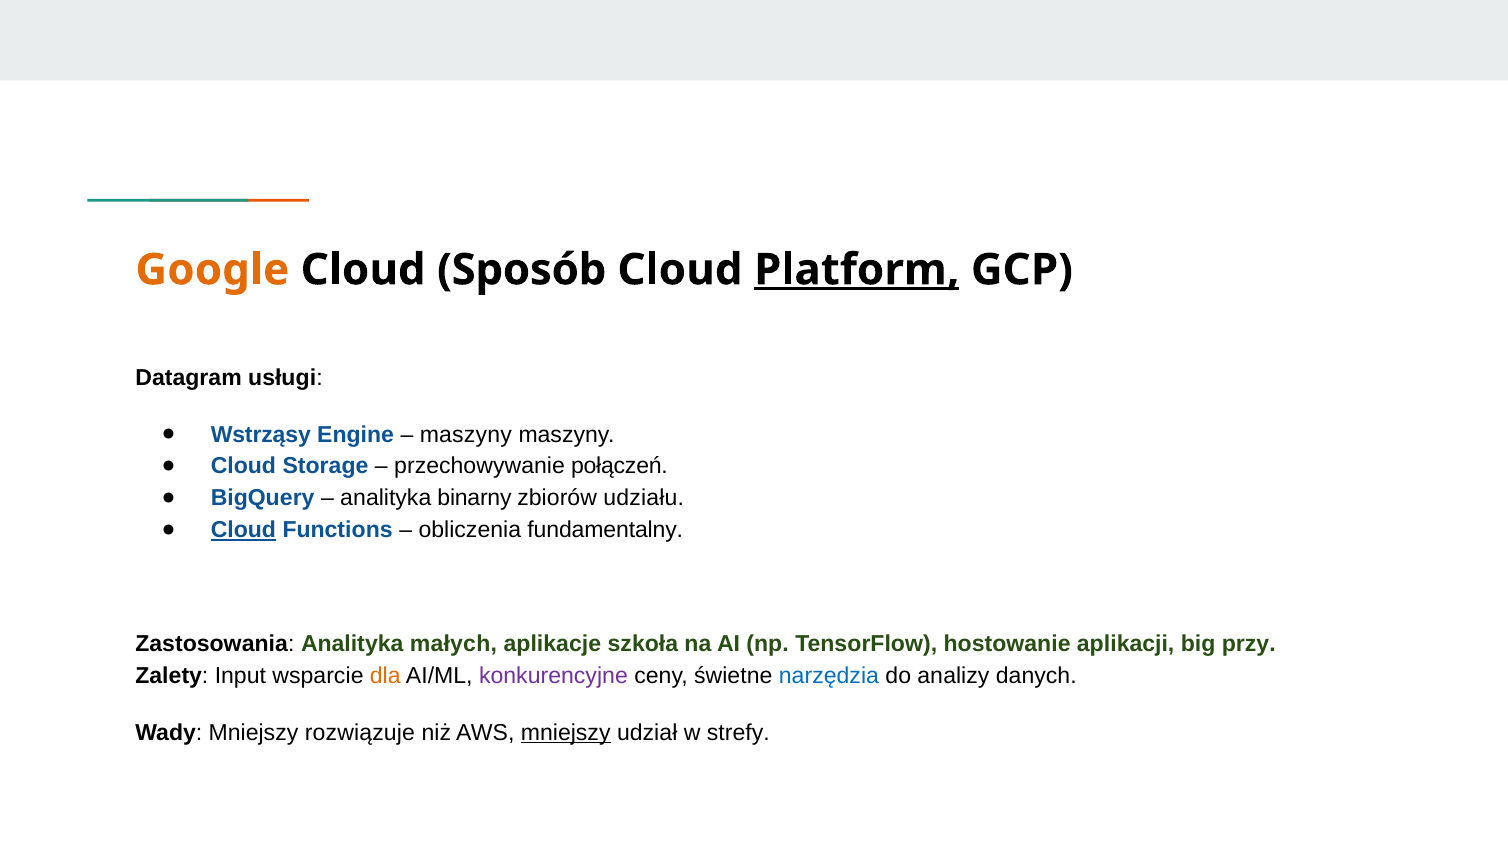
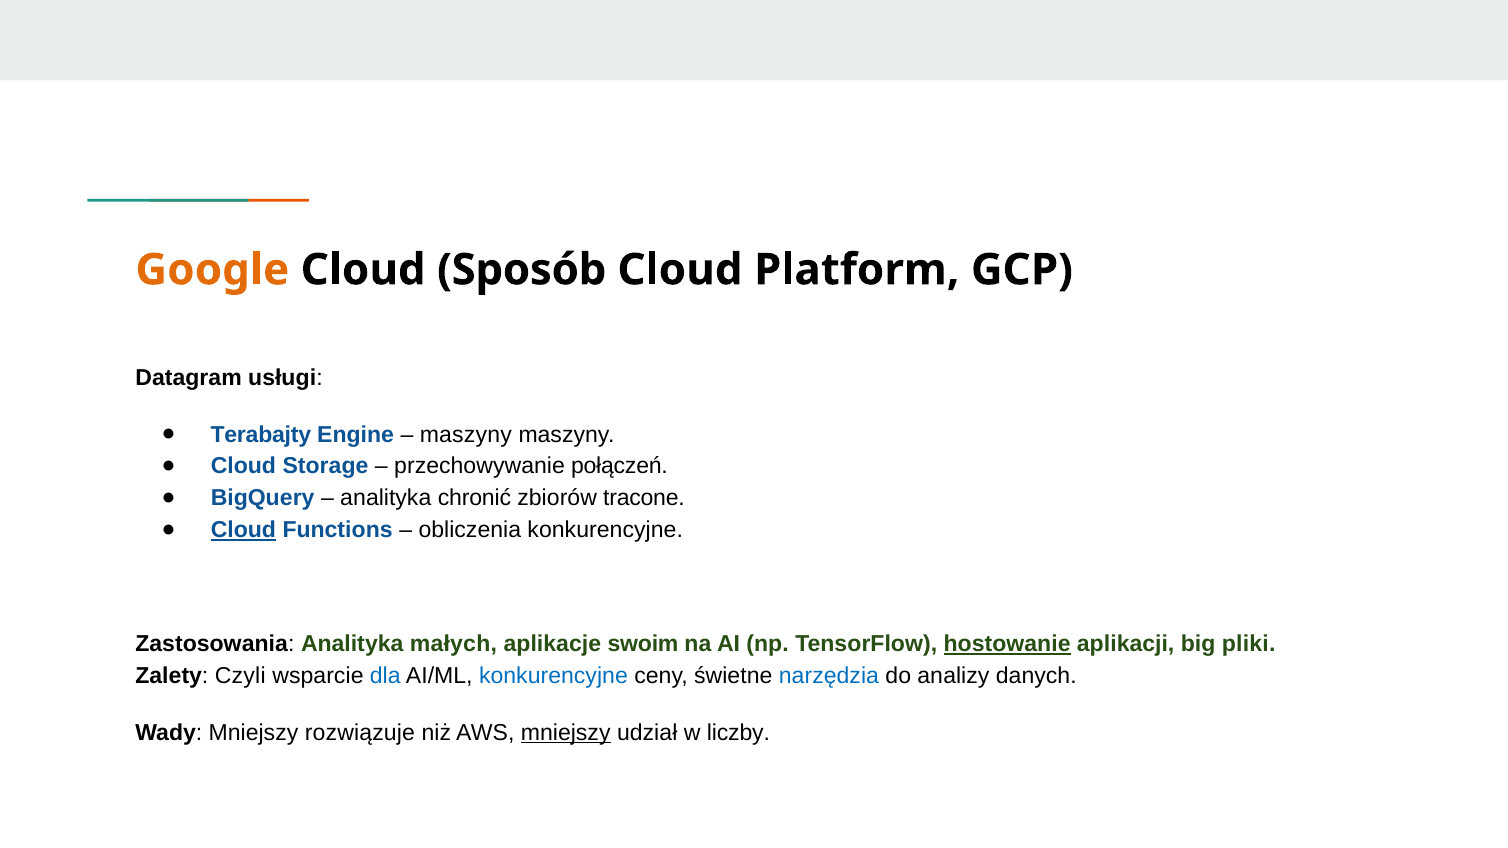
Platform underline: present -> none
Wstrząsy: Wstrząsy -> Terabajty
binarny: binarny -> chronić
udziału: udziału -> tracone
obliczenia fundamentalny: fundamentalny -> konkurencyjne
szkoła: szkoła -> swoim
hostowanie underline: none -> present
przy: przy -> pliki
Input: Input -> Czyli
dla colour: orange -> blue
konkurencyjne at (553, 676) colour: purple -> blue
strefy: strefy -> liczby
